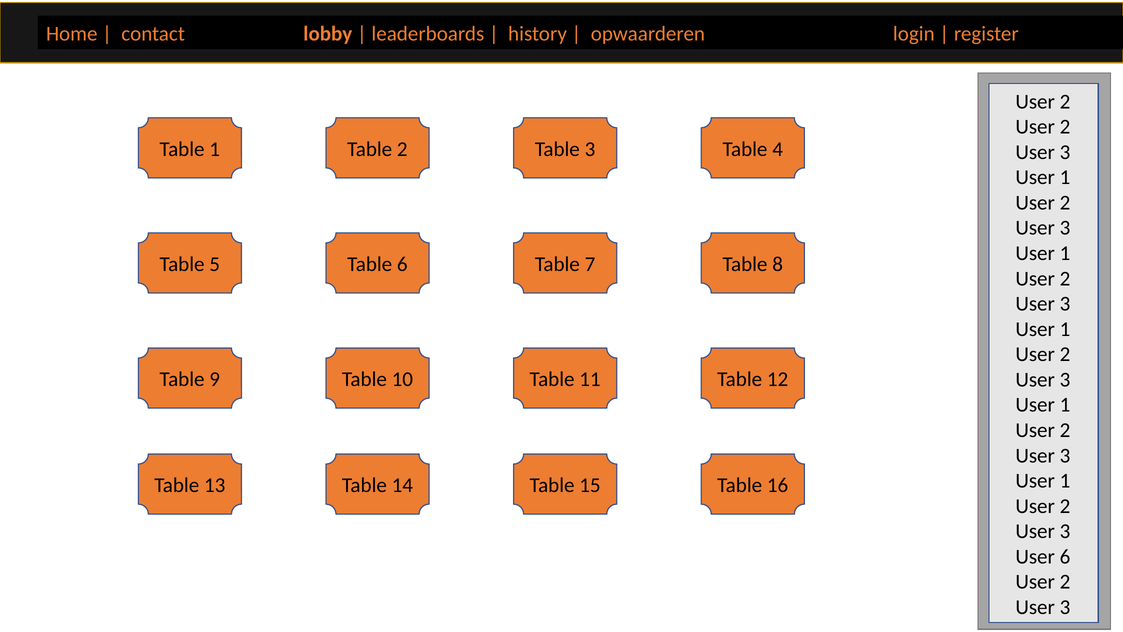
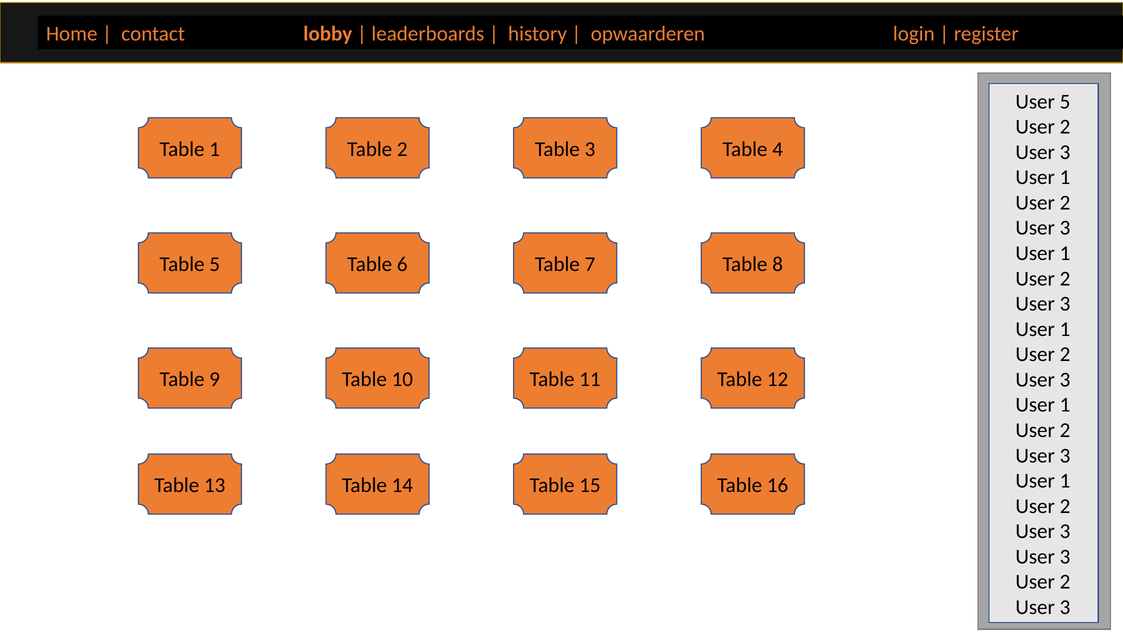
2 at (1065, 102): 2 -> 5
6 at (1065, 556): 6 -> 3
